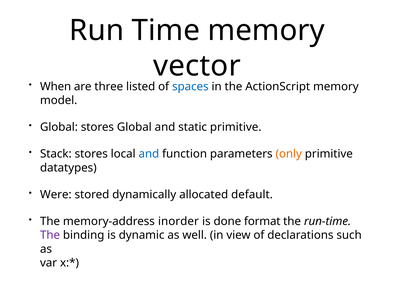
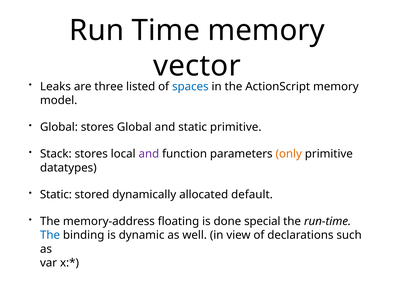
When: When -> Leaks
and at (149, 154) colour: blue -> purple
Were at (56, 195): Were -> Static
inorder: inorder -> floating
format: format -> special
The at (50, 236) colour: purple -> blue
